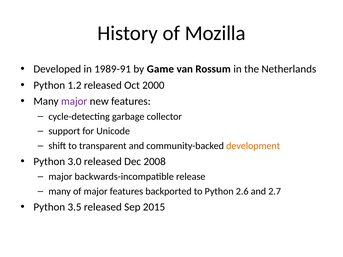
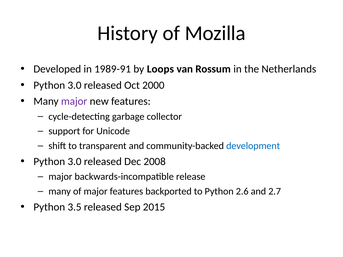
Game: Game -> Loops
1.2 at (74, 85): 1.2 -> 3.0
development colour: orange -> blue
